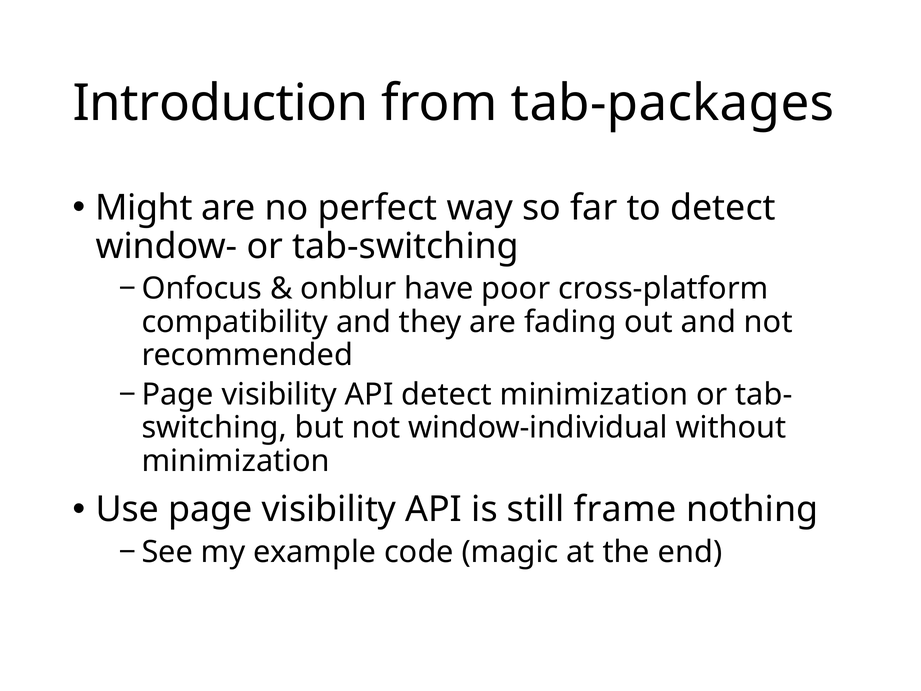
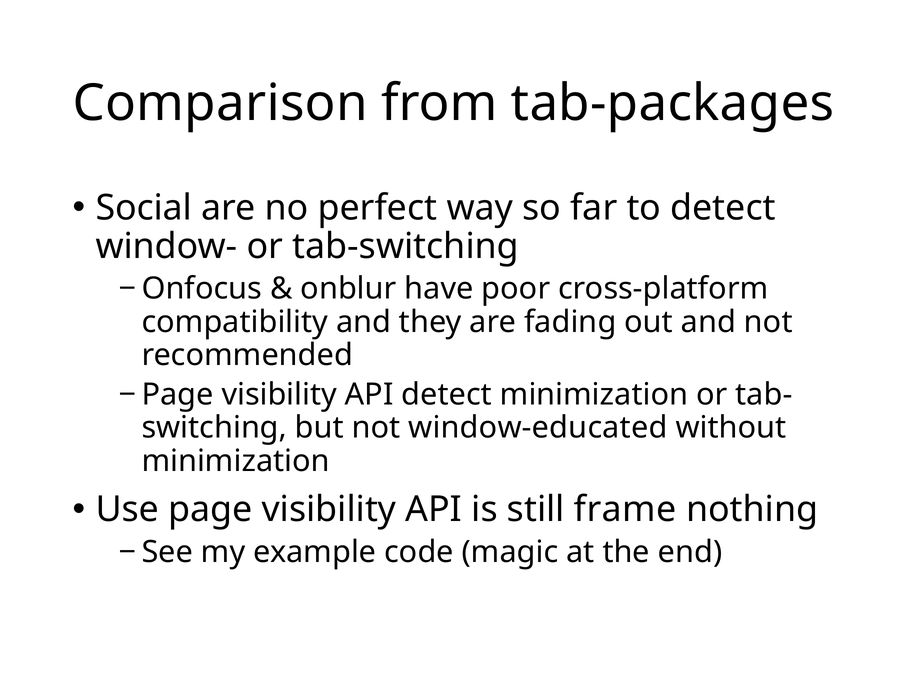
Introduction: Introduction -> Comparison
Might: Might -> Social
window-individual: window-individual -> window-educated
